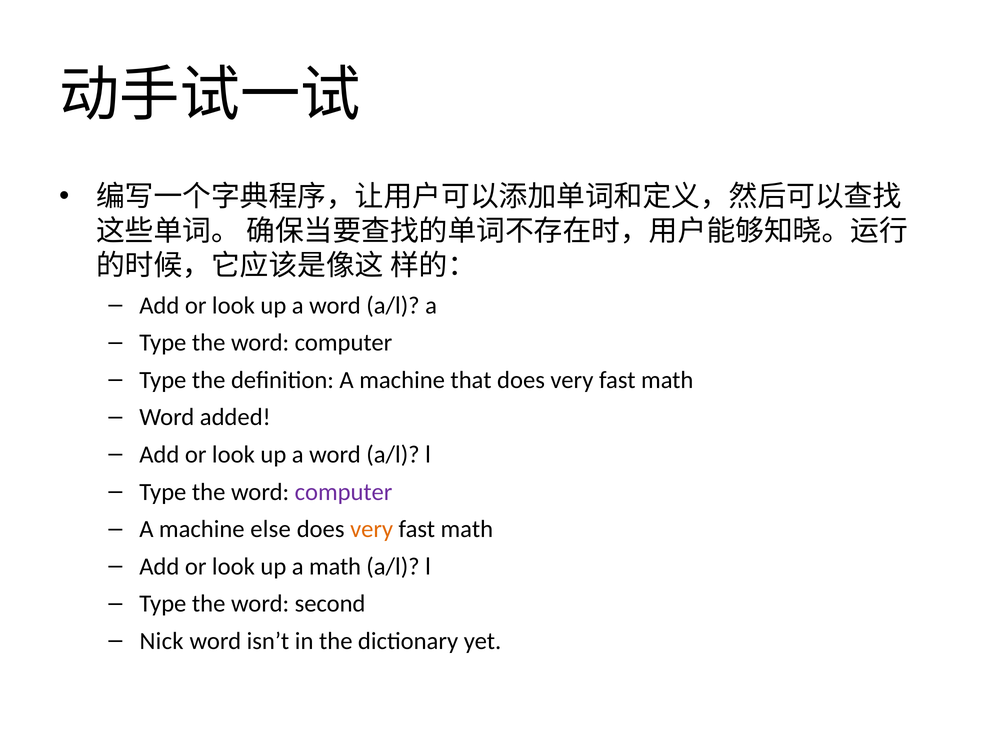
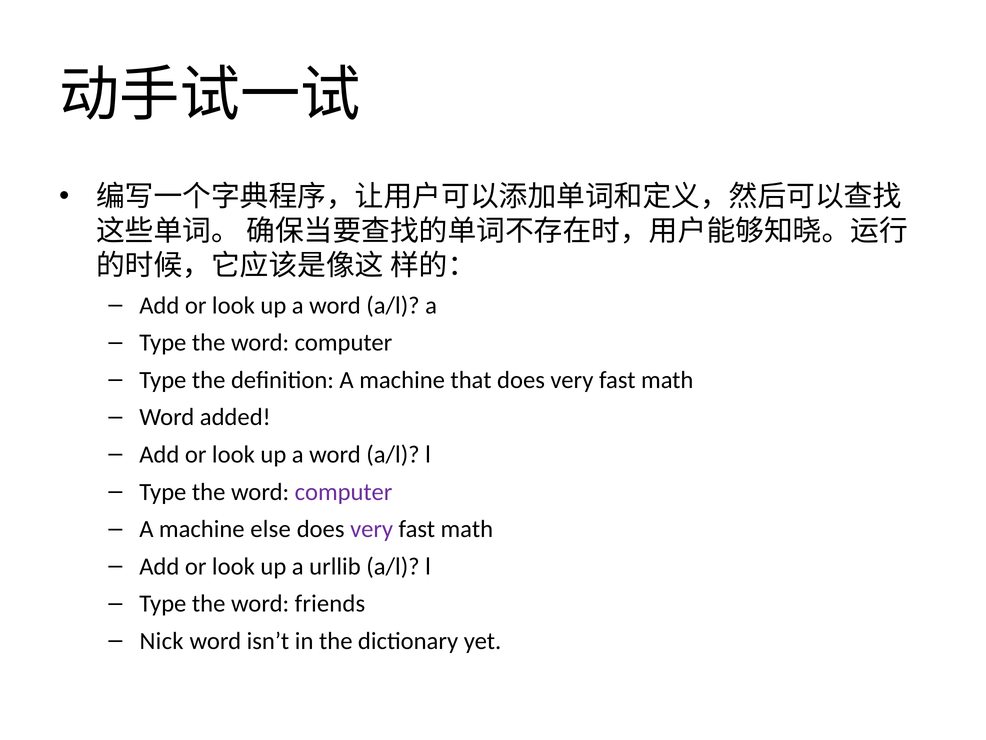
very at (372, 529) colour: orange -> purple
a math: math -> urllib
second: second -> friends
